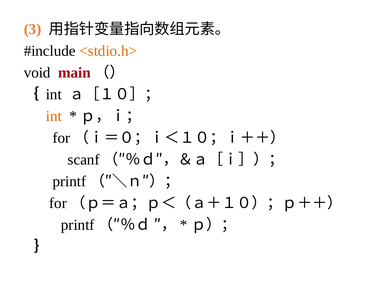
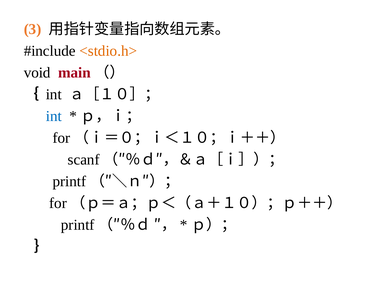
int at (54, 116) colour: orange -> blue
